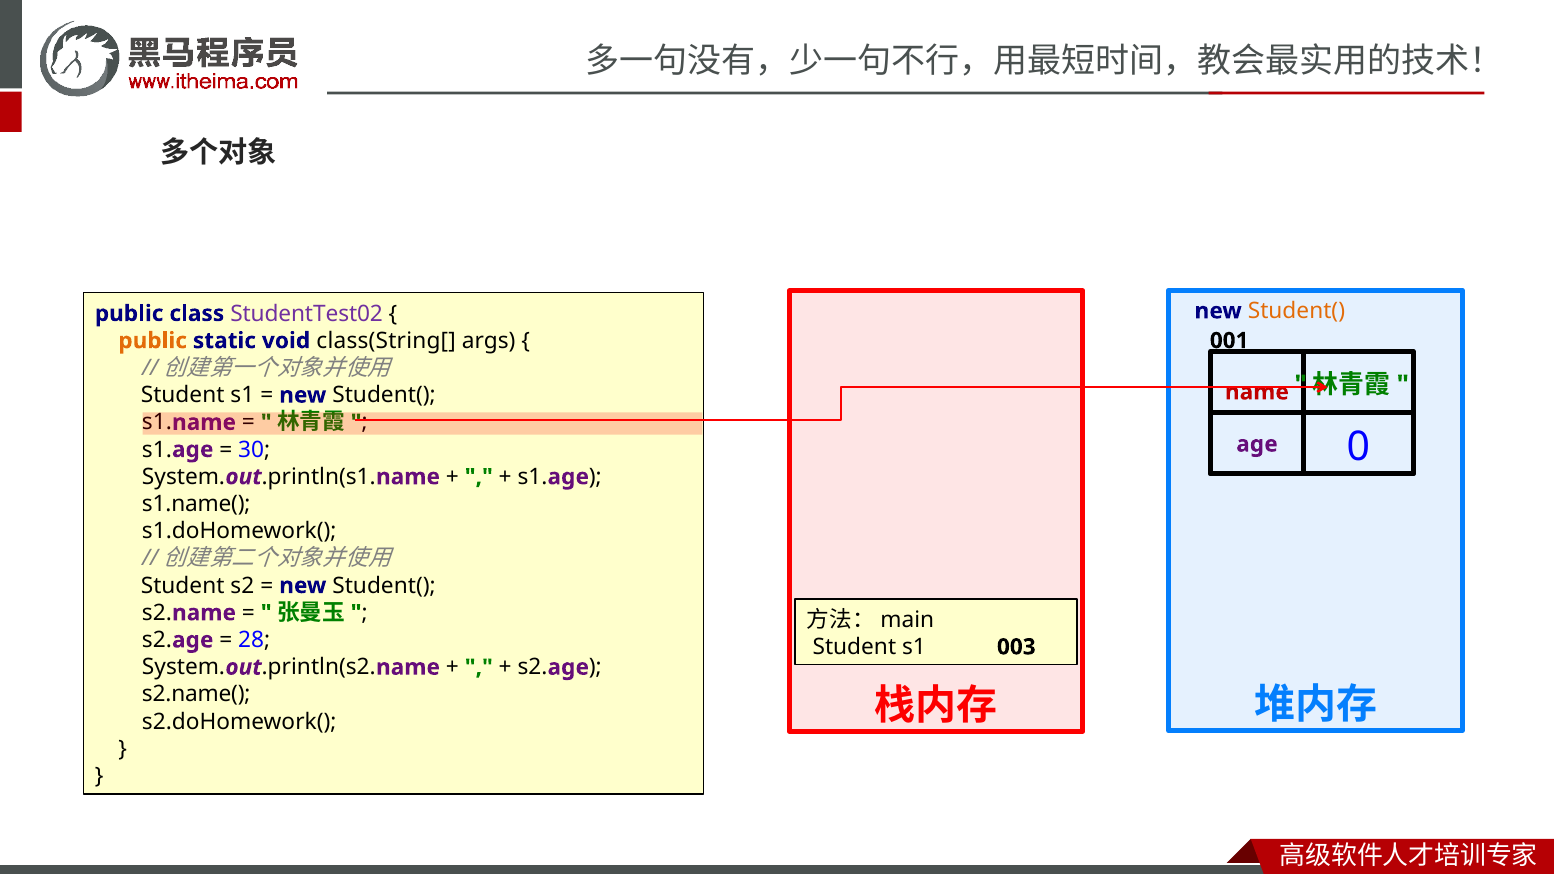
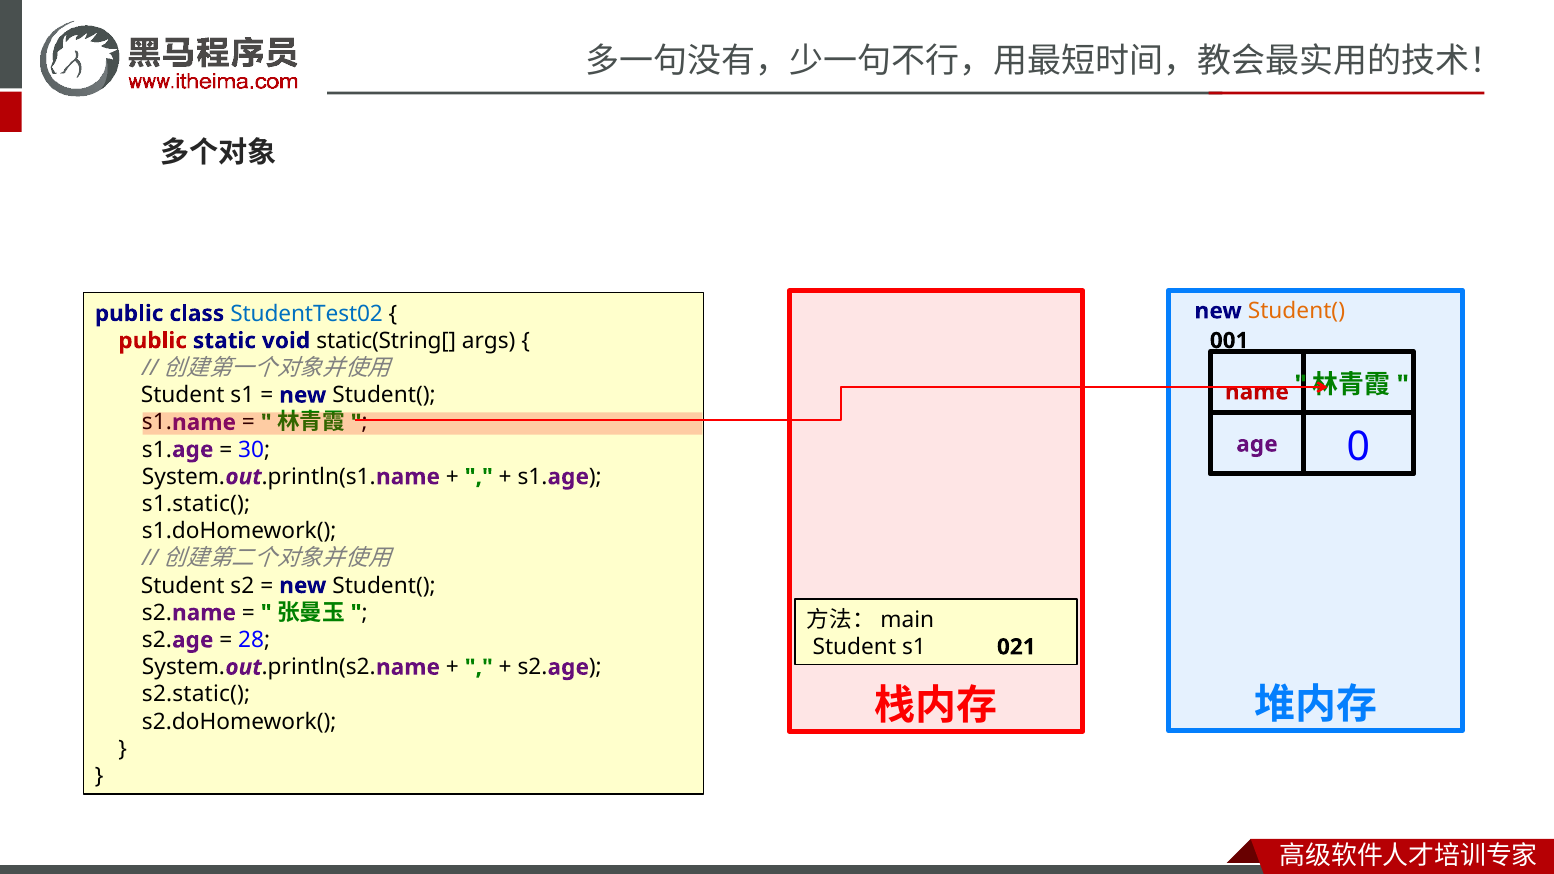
StudentTest02 colour: purple -> blue
public at (153, 341) colour: orange -> red
class(String[: class(String[ -> static(String[
s1.name(: s1.name( -> s1.static(
003: 003 -> 021
s2.name(: s2.name( -> s2.static(
